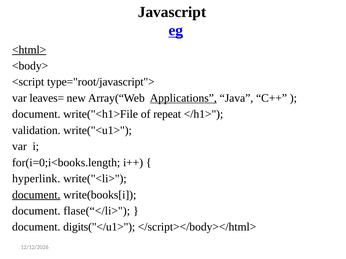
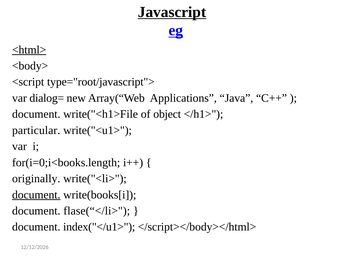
Javascript underline: none -> present
leaves=: leaves= -> dialog=
Applications underline: present -> none
repeat: repeat -> object
validation: validation -> particular
hyperlink: hyperlink -> originally
digits("</u1>: digits("</u1> -> index("</u1>
